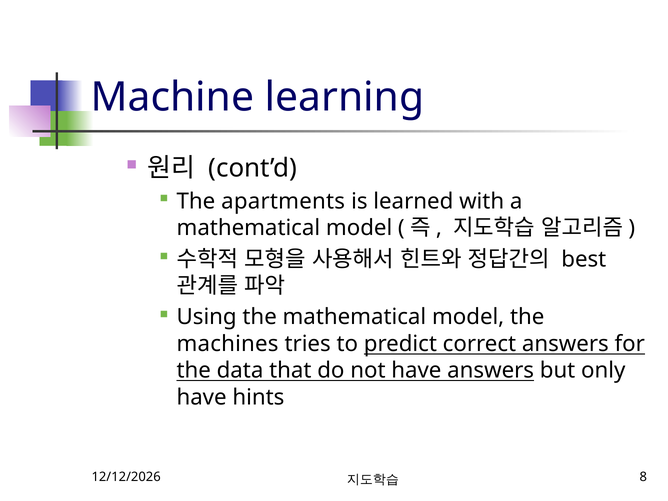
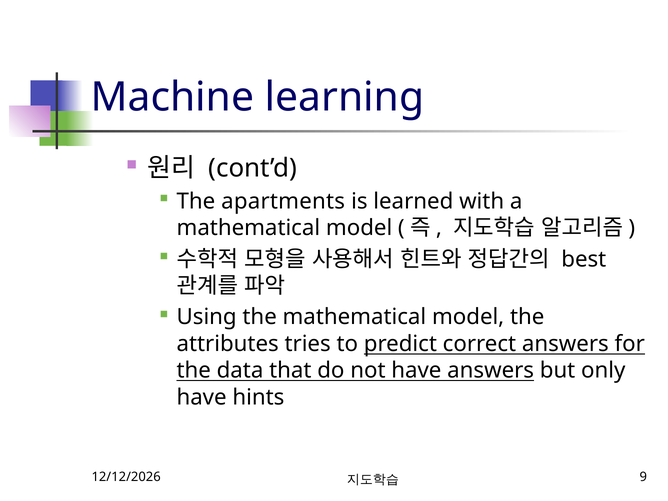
machines: machines -> attributes
8: 8 -> 9
